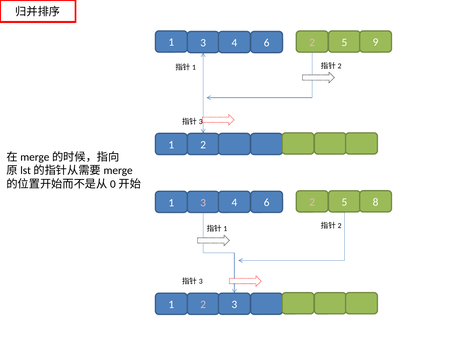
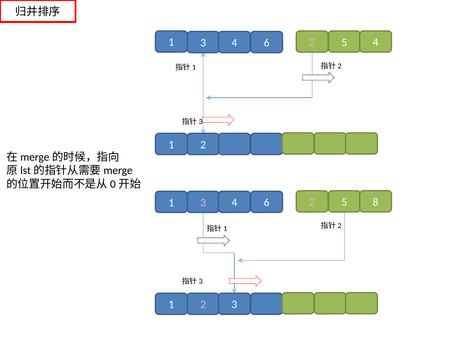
5 9: 9 -> 4
